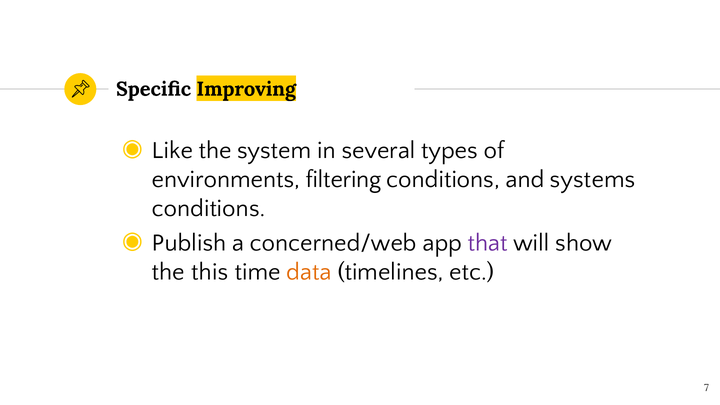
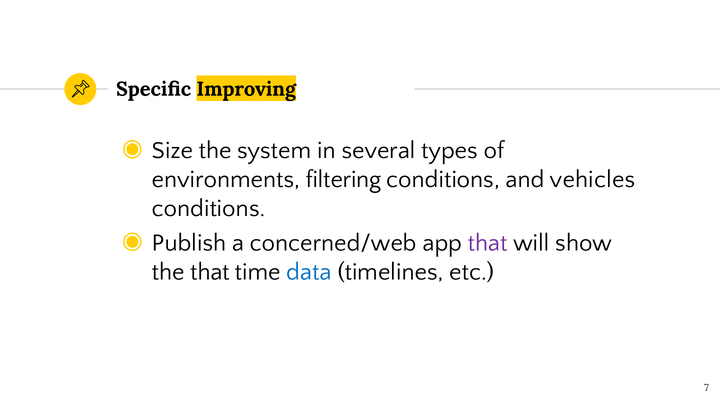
Like: Like -> Size
systems: systems -> vehicles
the this: this -> that
data colour: orange -> blue
